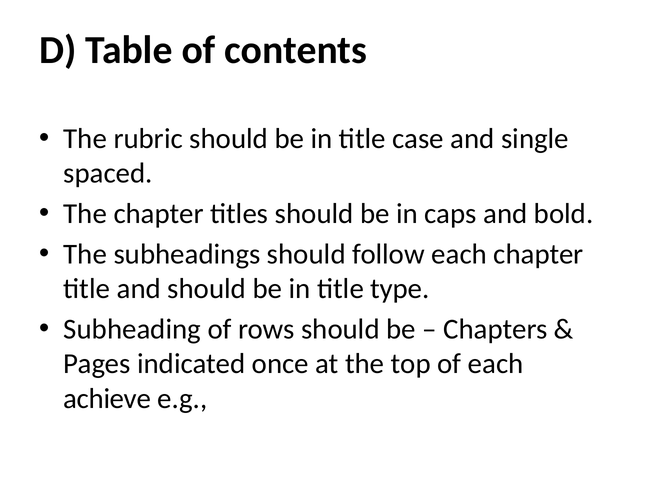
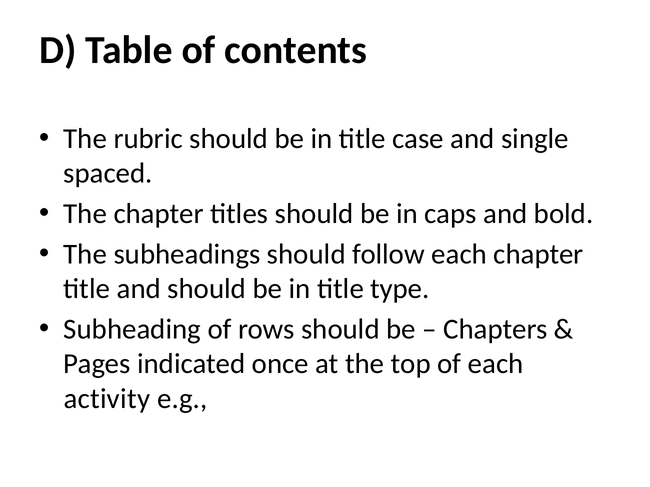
achieve: achieve -> activity
